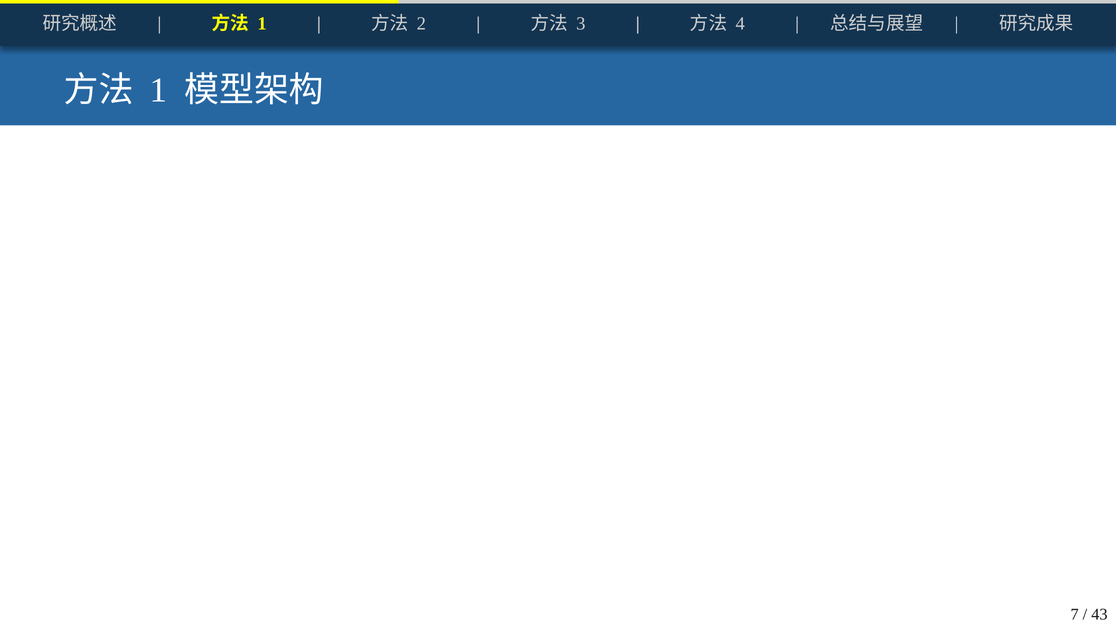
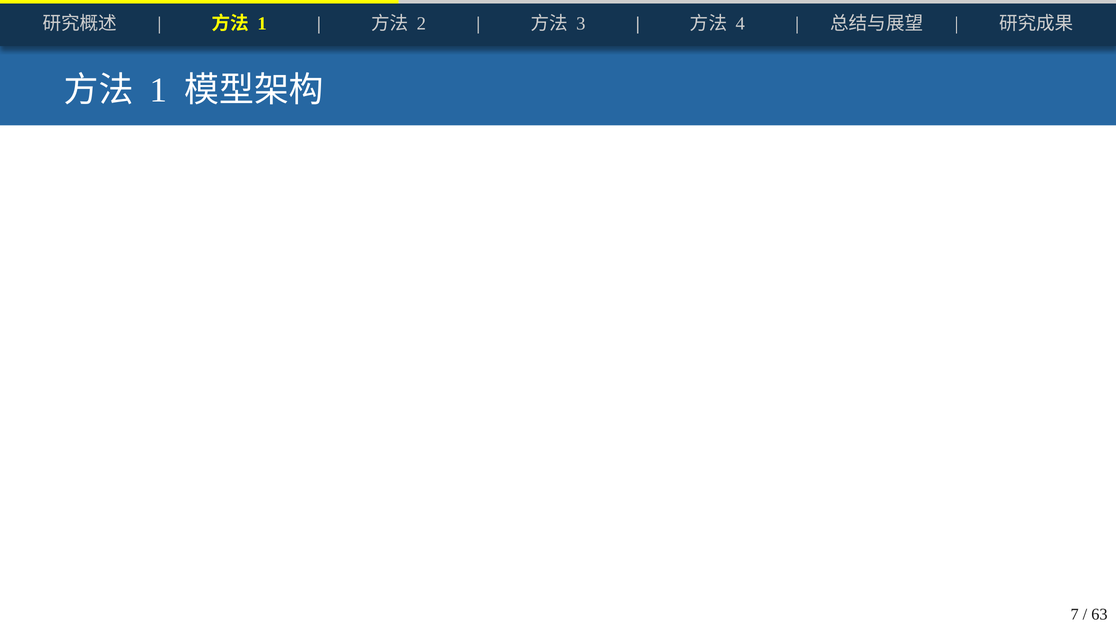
43: 43 -> 63
